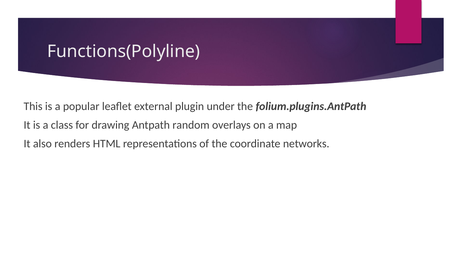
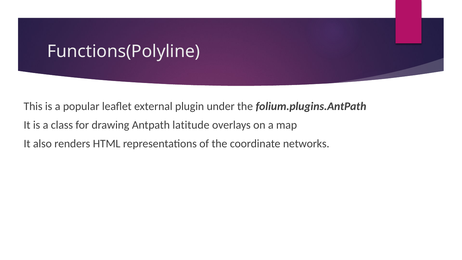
random: random -> latitude
